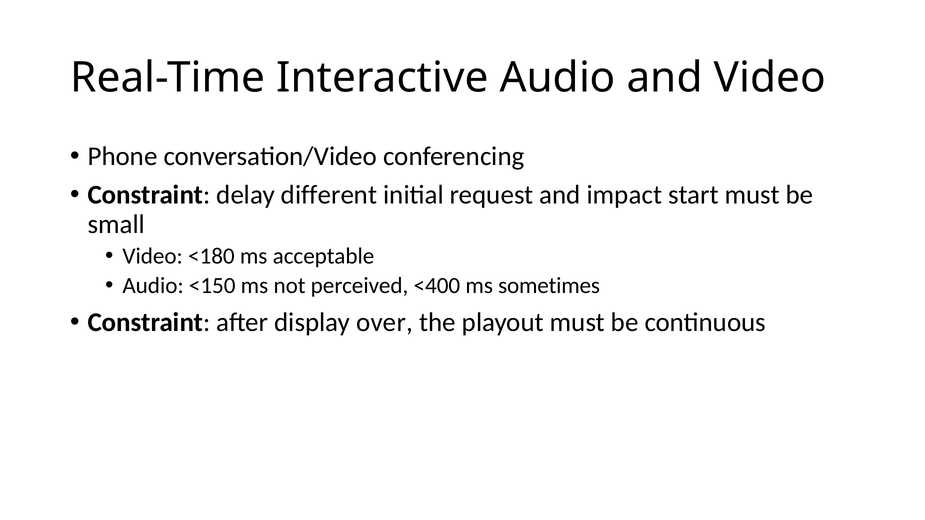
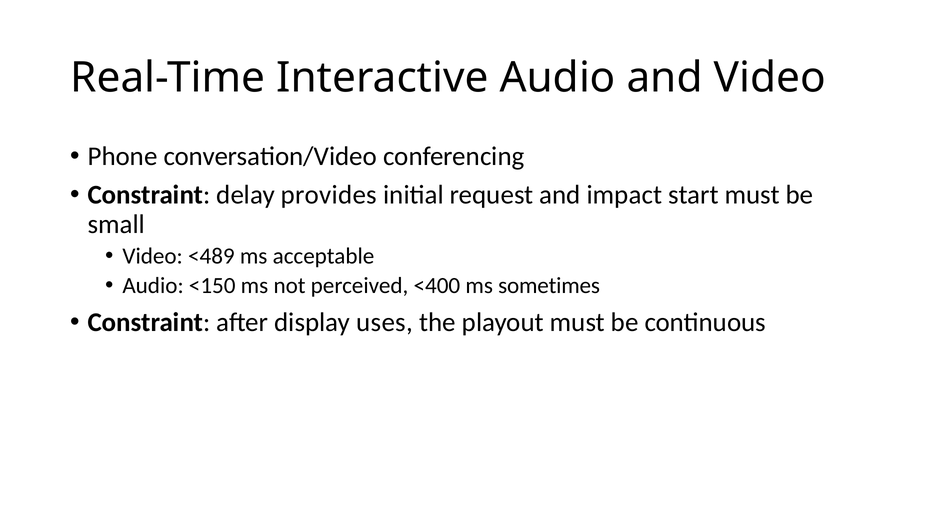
different: different -> provides
<180: <180 -> <489
over: over -> uses
